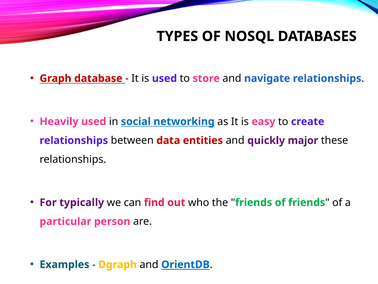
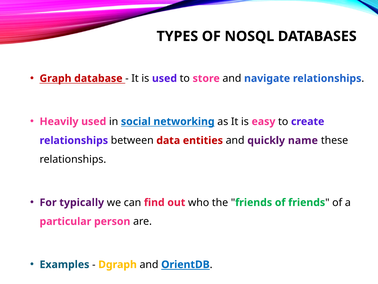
major: major -> name
